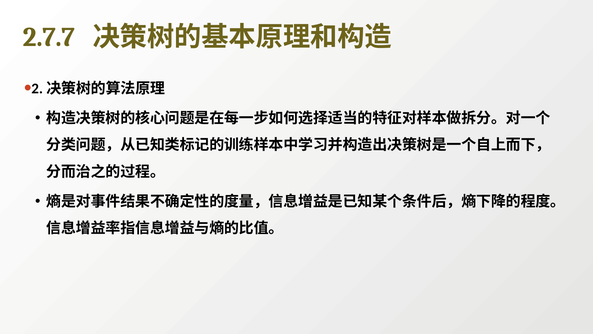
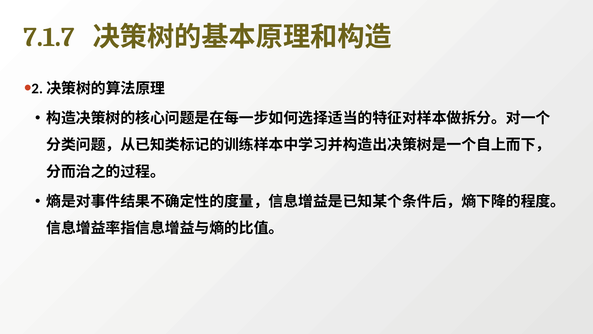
2.7.7: 2.7.7 -> 7.1.7
